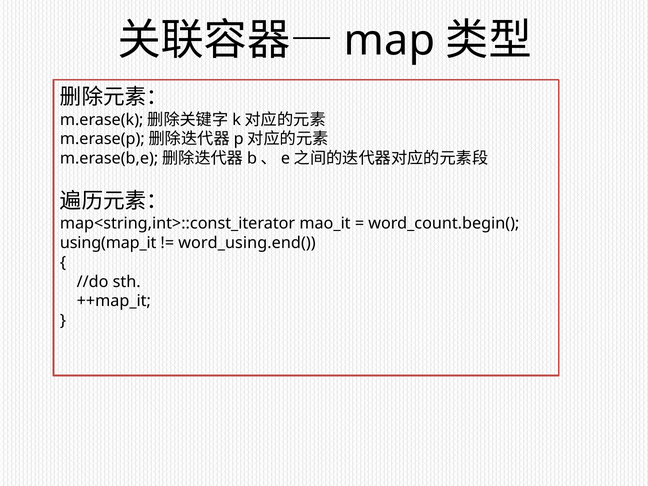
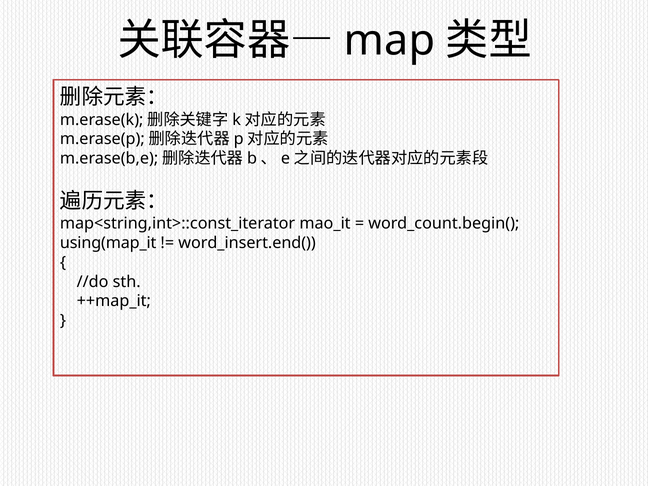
word_using.end(: word_using.end( -> word_insert.end(
